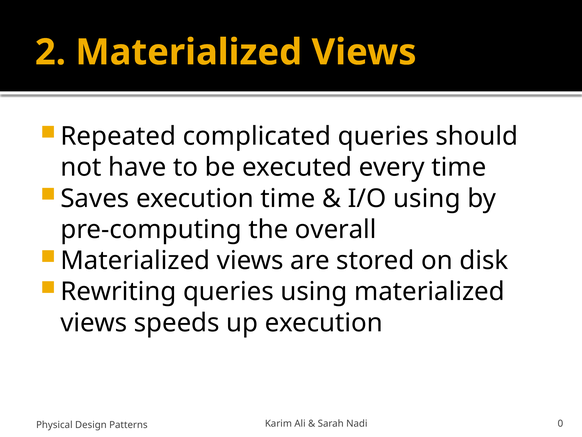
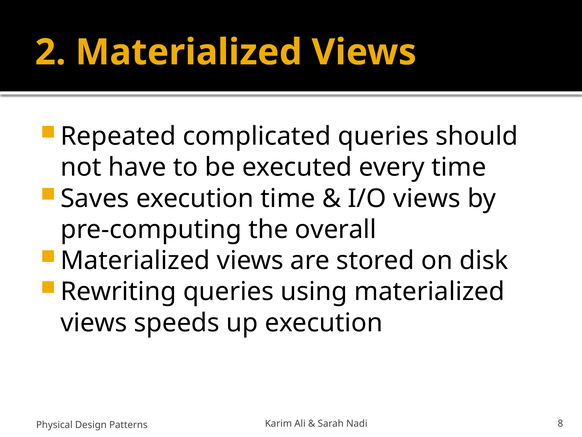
I/O using: using -> views
0: 0 -> 8
